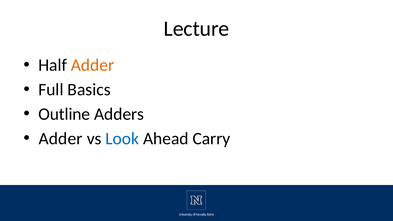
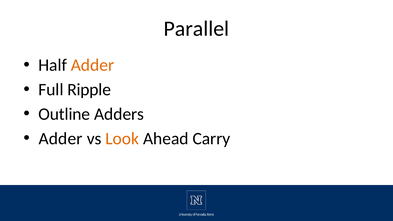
Lecture: Lecture -> Parallel
Basics: Basics -> Ripple
Look colour: blue -> orange
